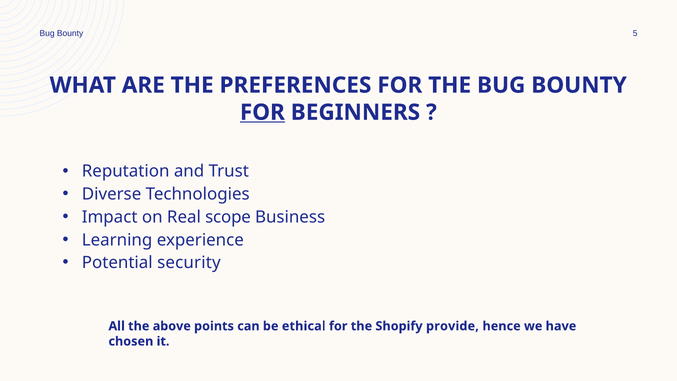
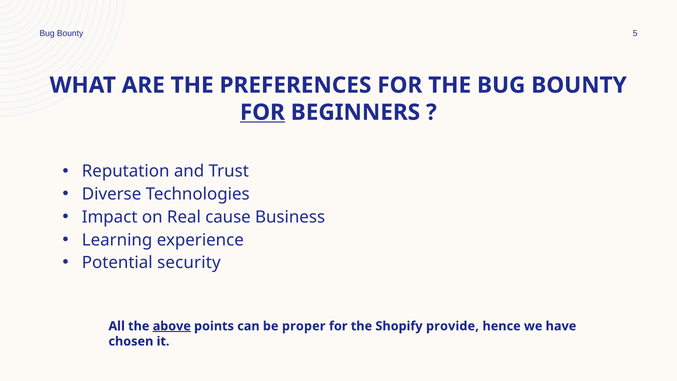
scope: scope -> cause
above underline: none -> present
ethical: ethical -> proper
